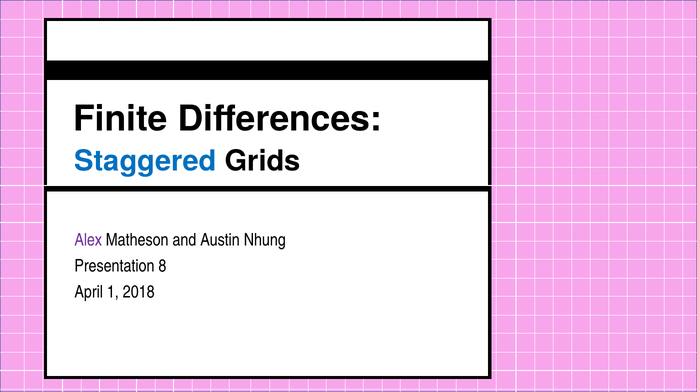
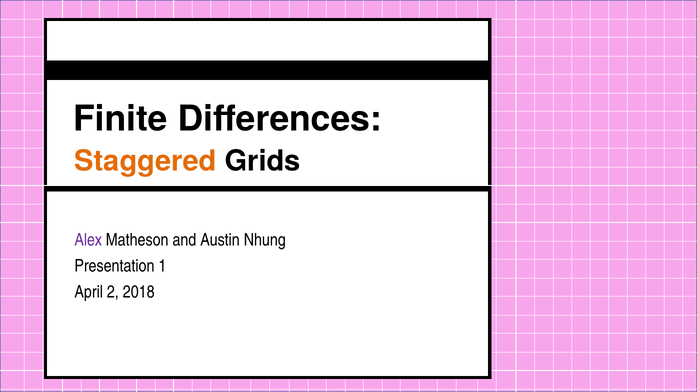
Staggered colour: blue -> orange
8: 8 -> 1
1: 1 -> 2
